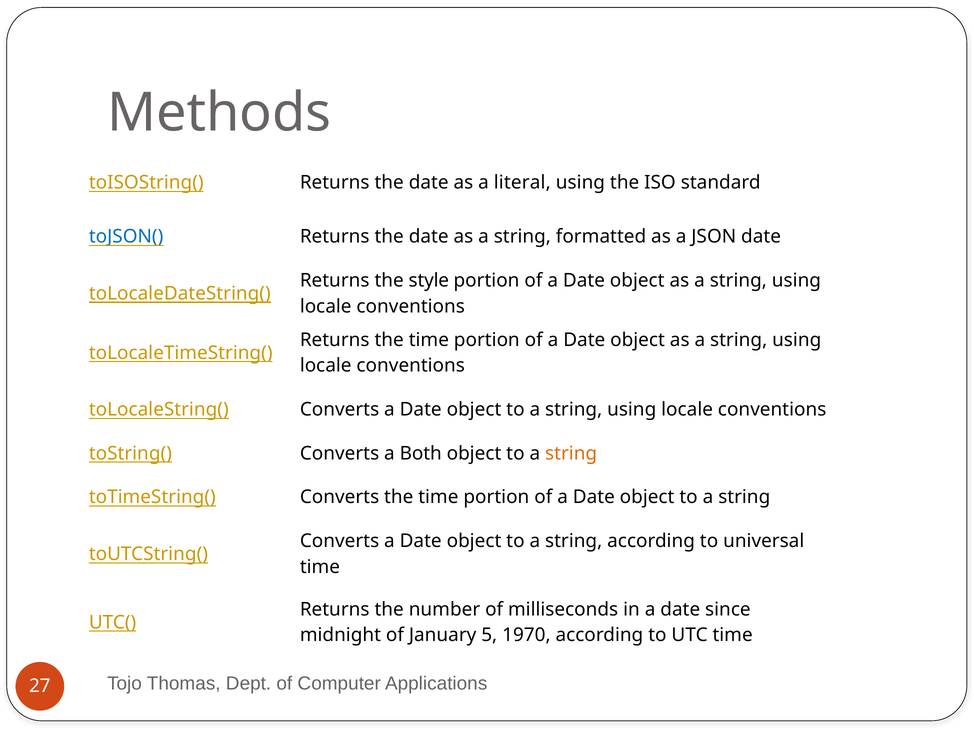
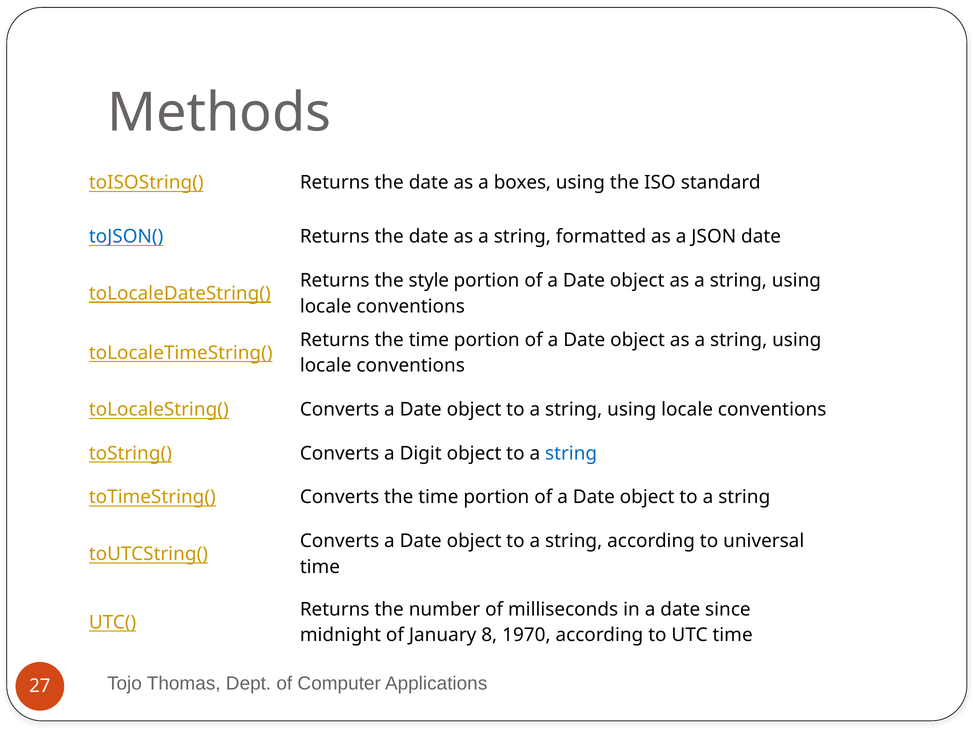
literal: literal -> boxes
Both: Both -> Digit
string at (571, 453) colour: orange -> blue
5: 5 -> 8
